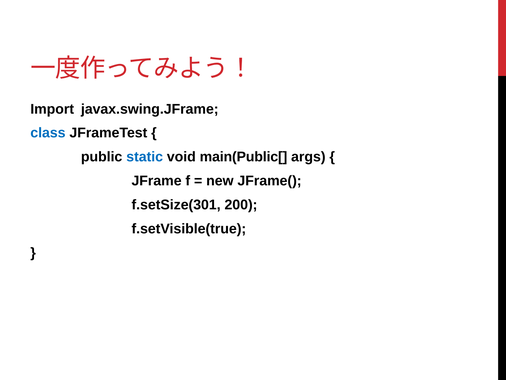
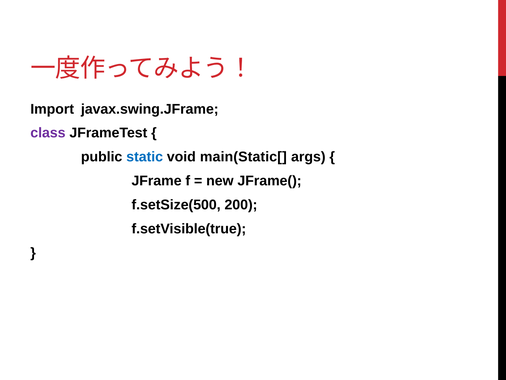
class colour: blue -> purple
main(Public[: main(Public[ -> main(Static[
f.setSize(301: f.setSize(301 -> f.setSize(500
